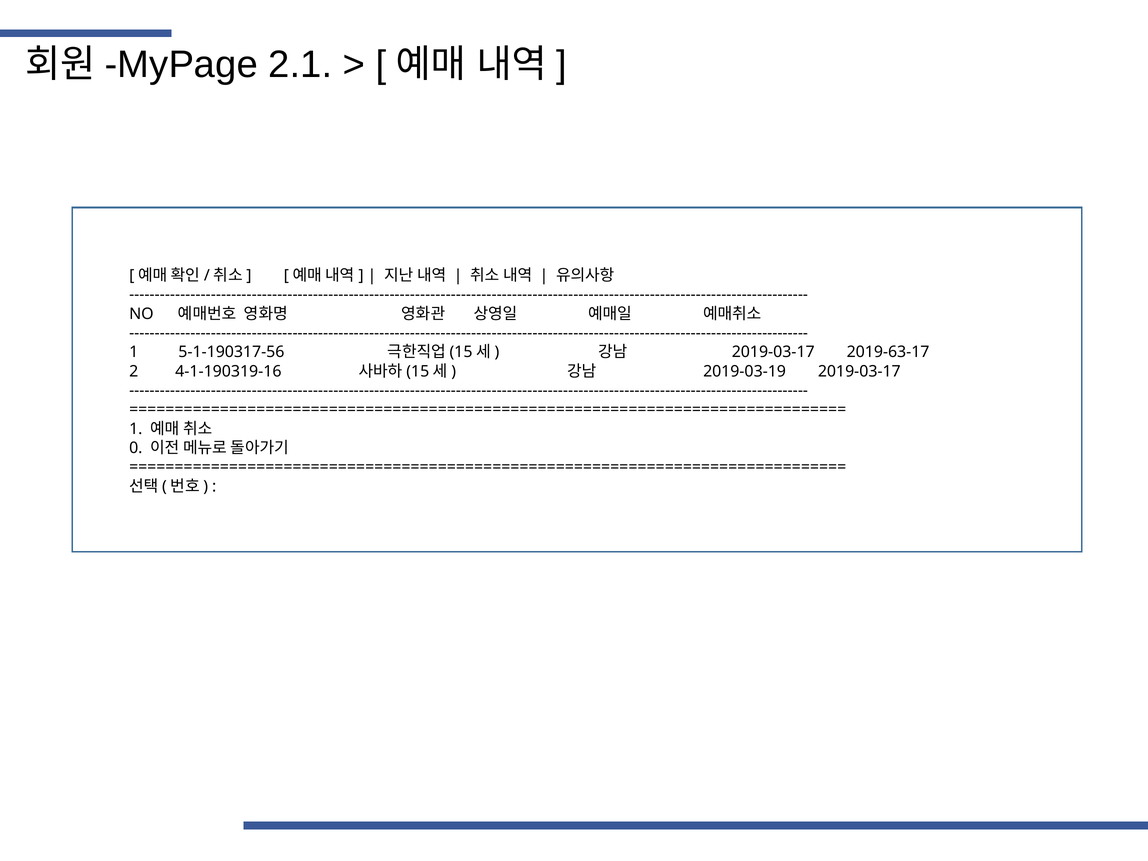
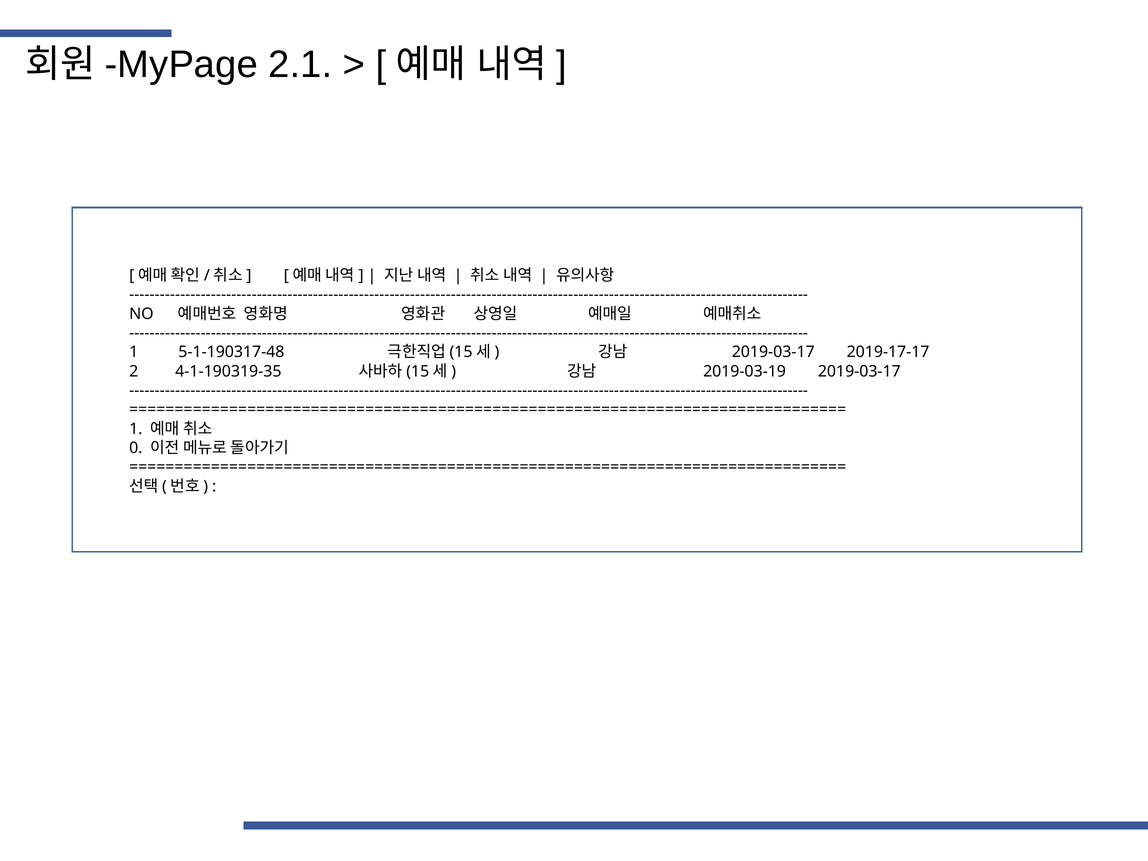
5-1-190317-56: 5-1-190317-56 -> 5-1-190317-48
2019-63-17: 2019-63-17 -> 2019-17-17
4-1-190319-16: 4-1-190319-16 -> 4-1-190319-35
